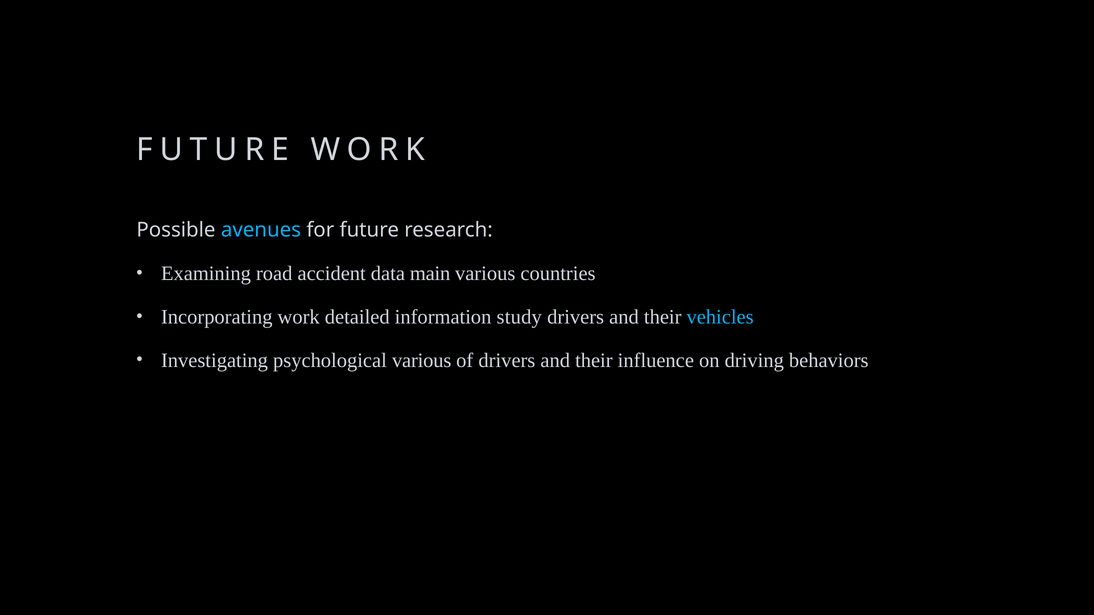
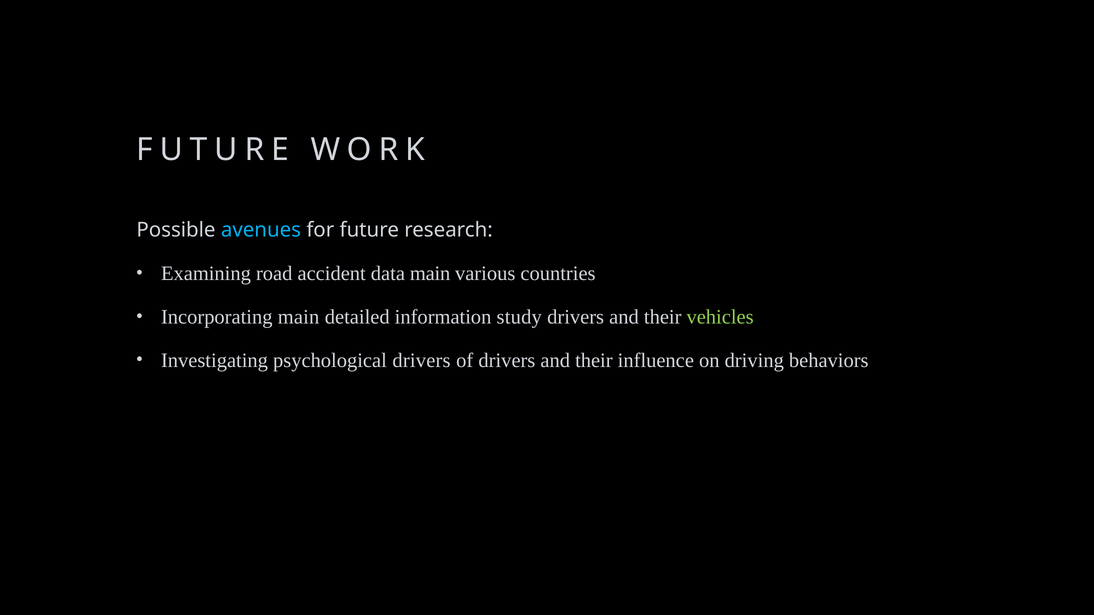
Incorporating work: work -> main
vehicles colour: light blue -> light green
psychological various: various -> drivers
